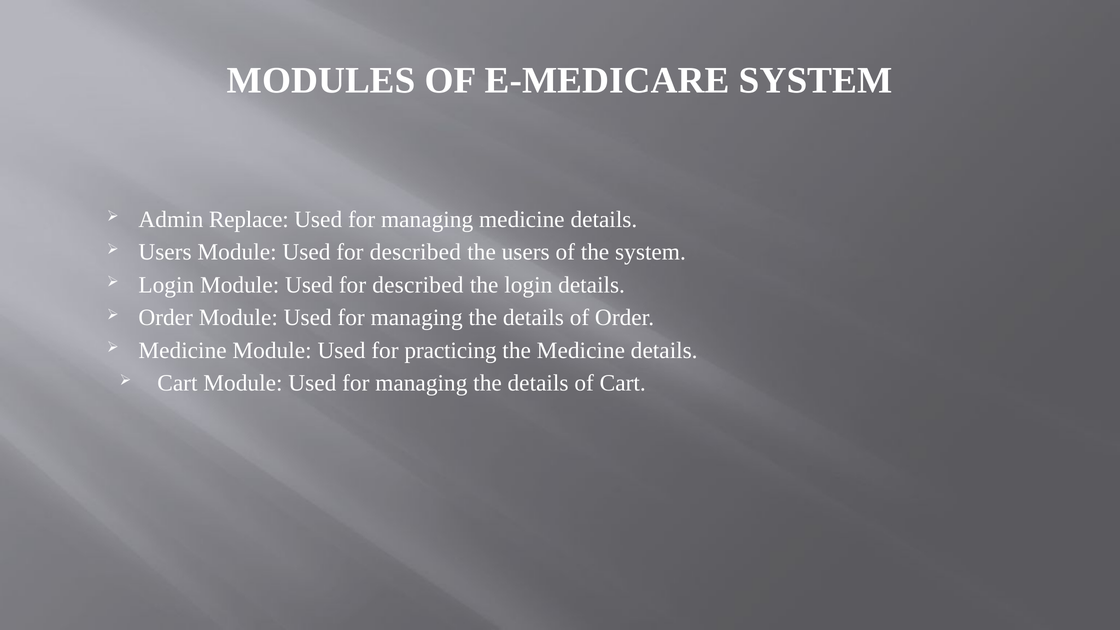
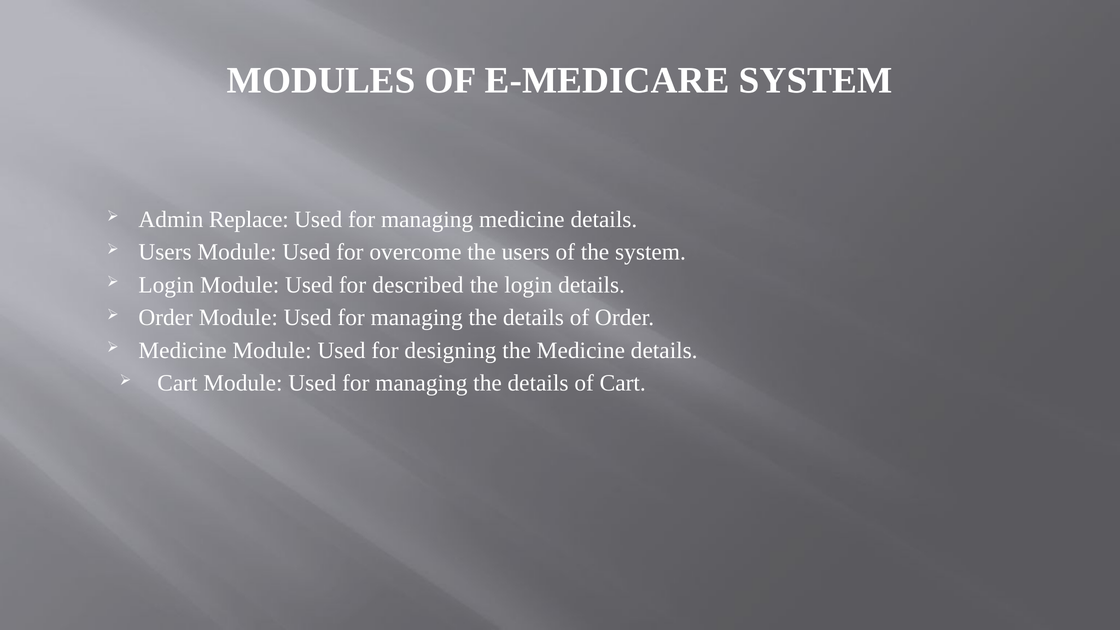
described at (415, 252): described -> overcome
practicing: practicing -> designing
